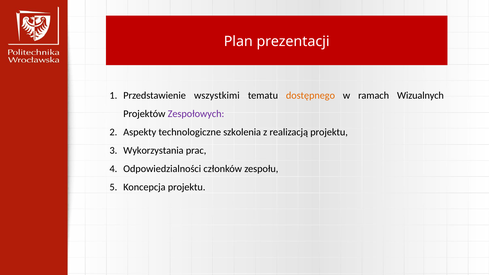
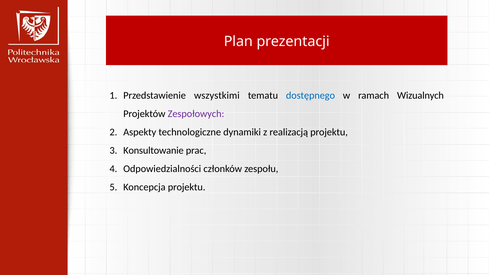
dostępnego colour: orange -> blue
szkolenia: szkolenia -> dynamiki
Wykorzystania: Wykorzystania -> Konsultowanie
